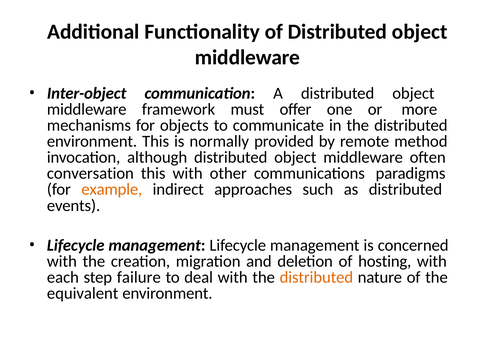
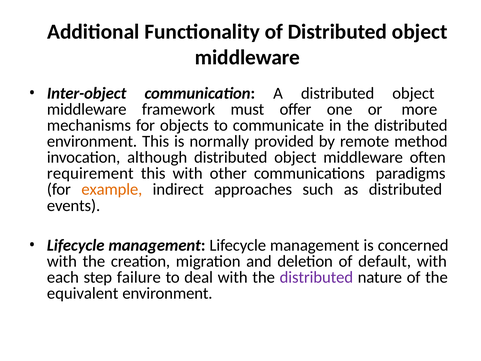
conversation: conversation -> requirement
hosting: hosting -> default
distributed at (316, 277) colour: orange -> purple
